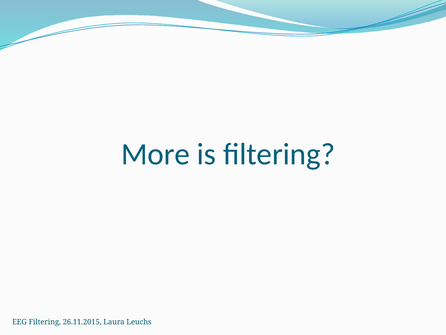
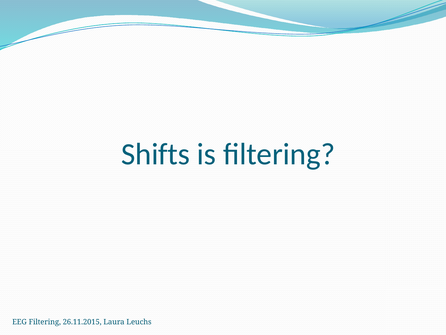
More: More -> Shifts
